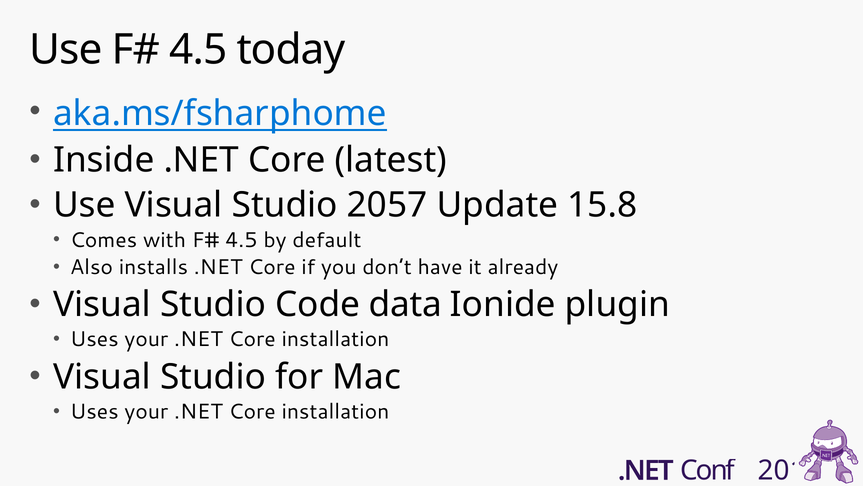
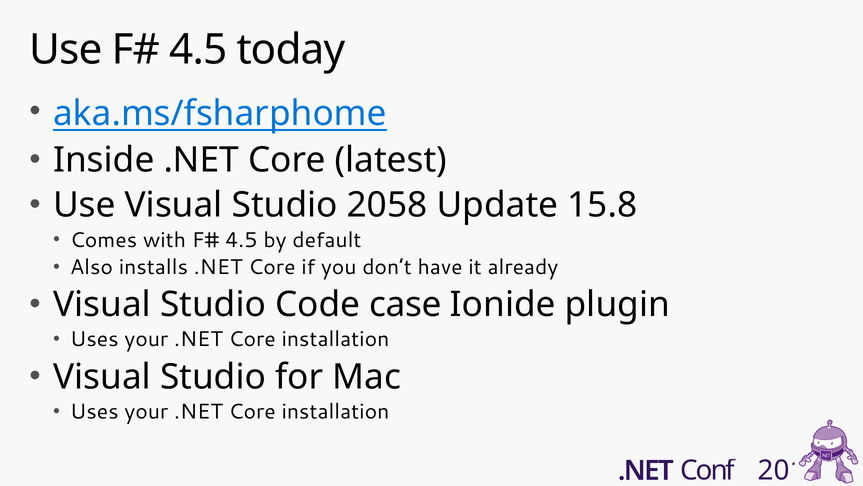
2057: 2057 -> 2058
data: data -> case
